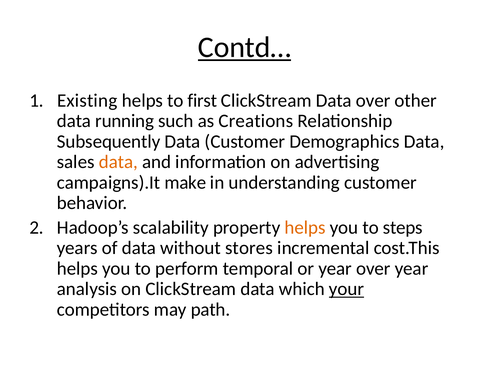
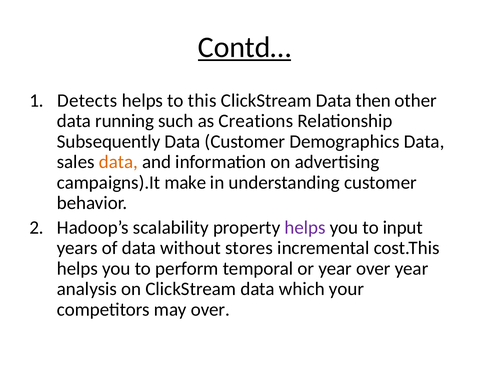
Existing: Existing -> Detects
first: first -> this
Data over: over -> then
helps at (305, 228) colour: orange -> purple
steps: steps -> input
your underline: present -> none
may path: path -> over
